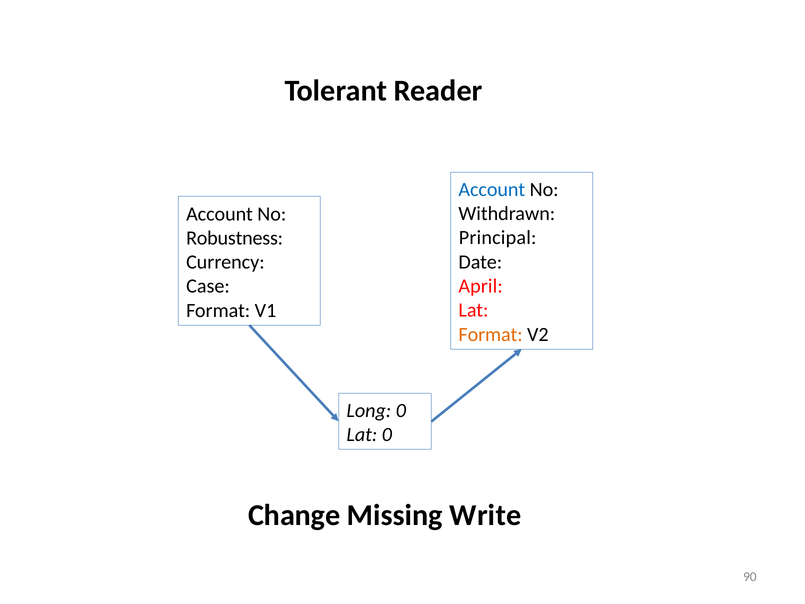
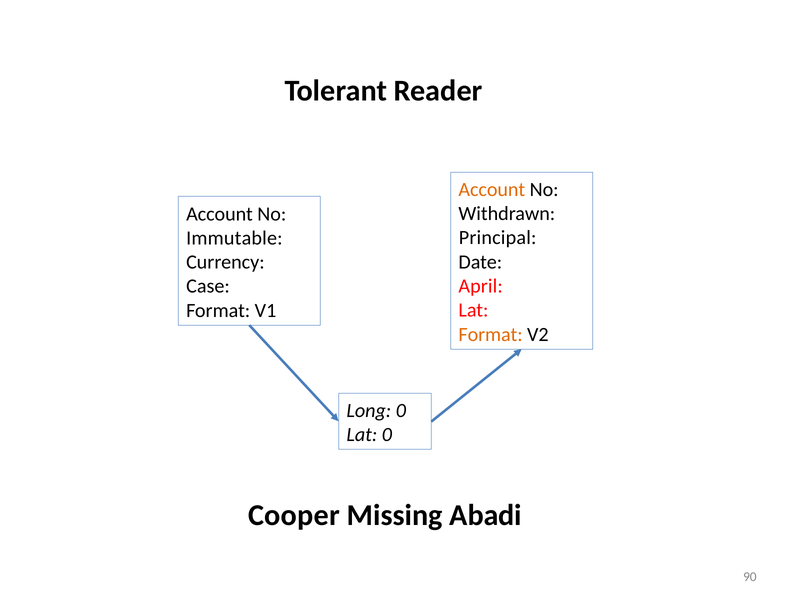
Account at (492, 189) colour: blue -> orange
Robustness: Robustness -> Immutable
Change: Change -> Cooper
Write: Write -> Abadi
